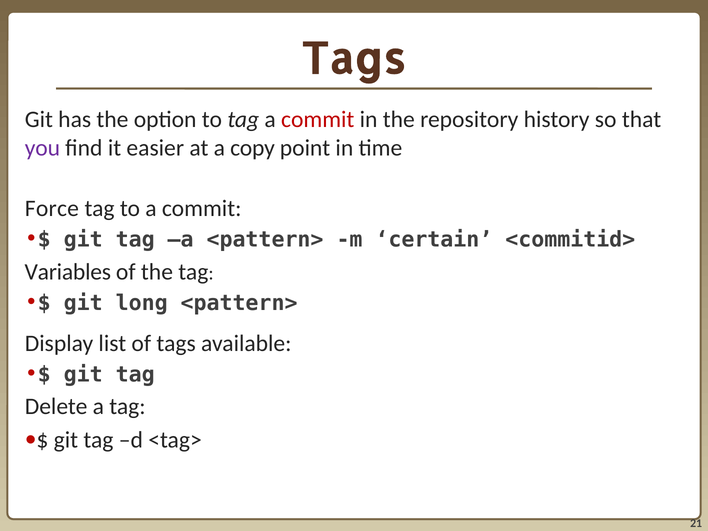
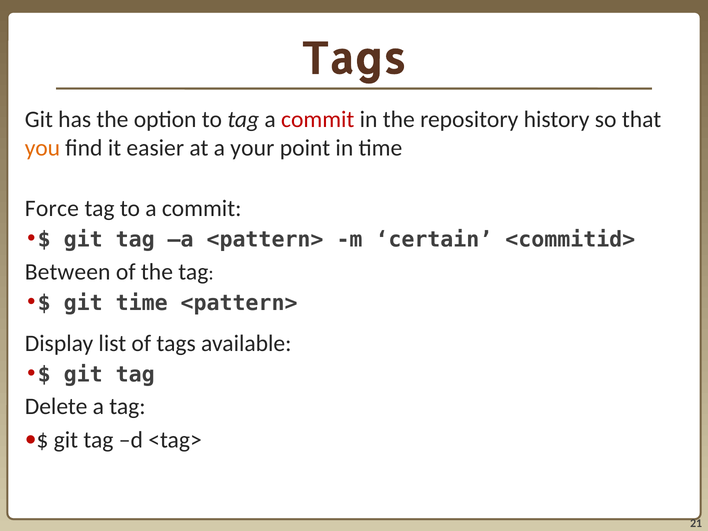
you colour: purple -> orange
copy: copy -> your
Variables: Variables -> Between
git long: long -> time
